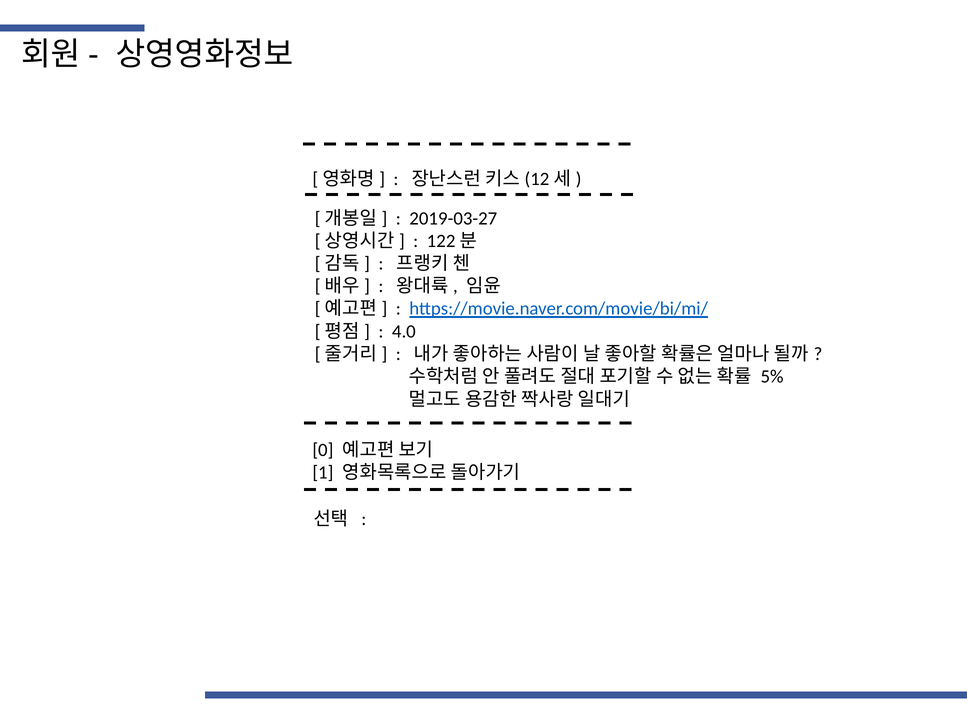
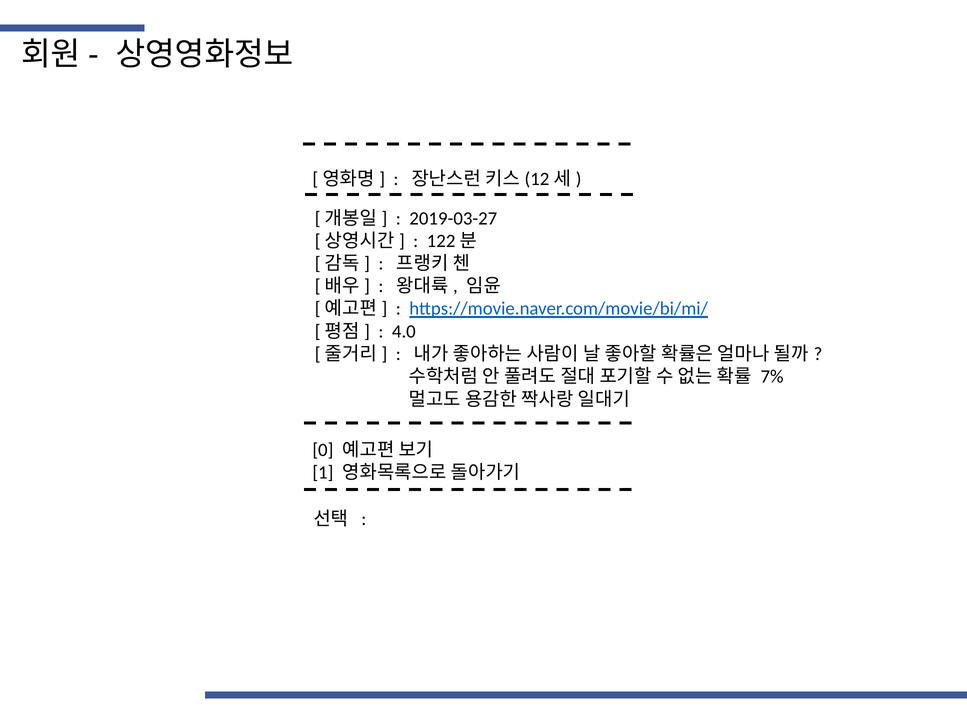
5%: 5% -> 7%
